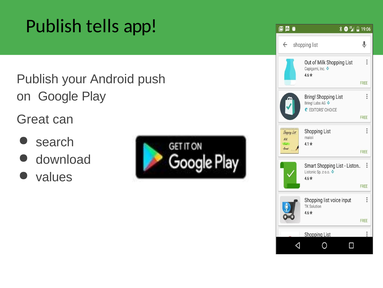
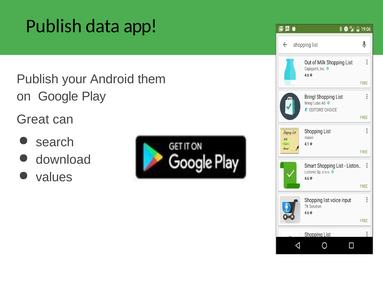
tells: tells -> data
push: push -> them
